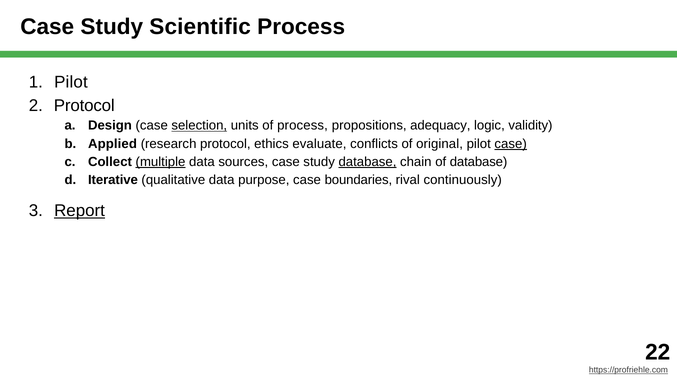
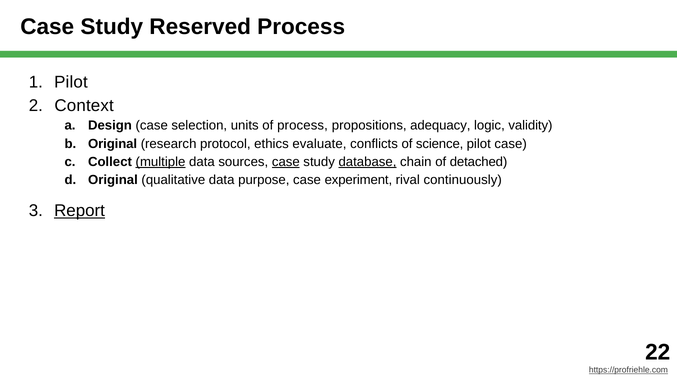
Scientific: Scientific -> Reserved
Protocol at (84, 105): Protocol -> Context
selection underline: present -> none
Applied at (112, 144): Applied -> Original
original: original -> science
case at (511, 144) underline: present -> none
case at (286, 162) underline: none -> present
of database: database -> detached
Iterative at (113, 180): Iterative -> Original
boundaries: boundaries -> experiment
